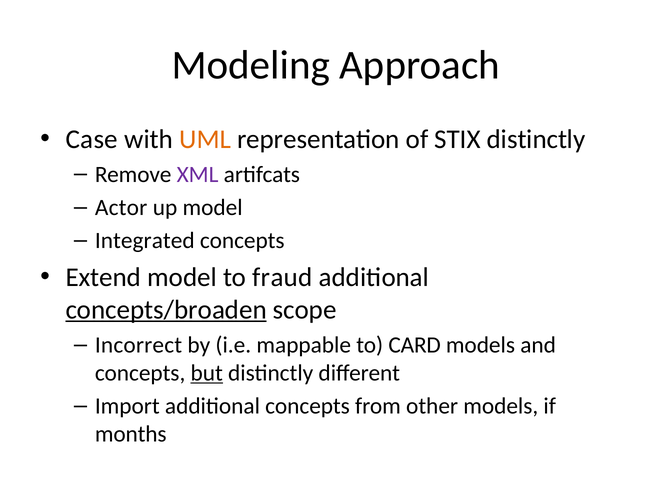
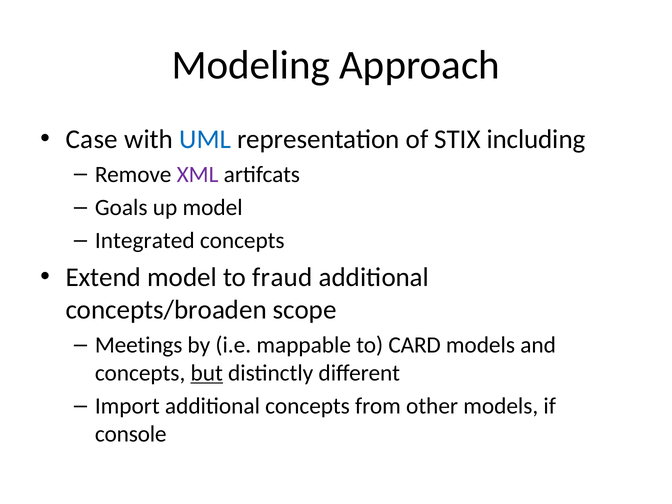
UML colour: orange -> blue
STIX distinctly: distinctly -> including
Actor: Actor -> Goals
concepts/broaden underline: present -> none
Incorrect: Incorrect -> Meetings
months: months -> console
